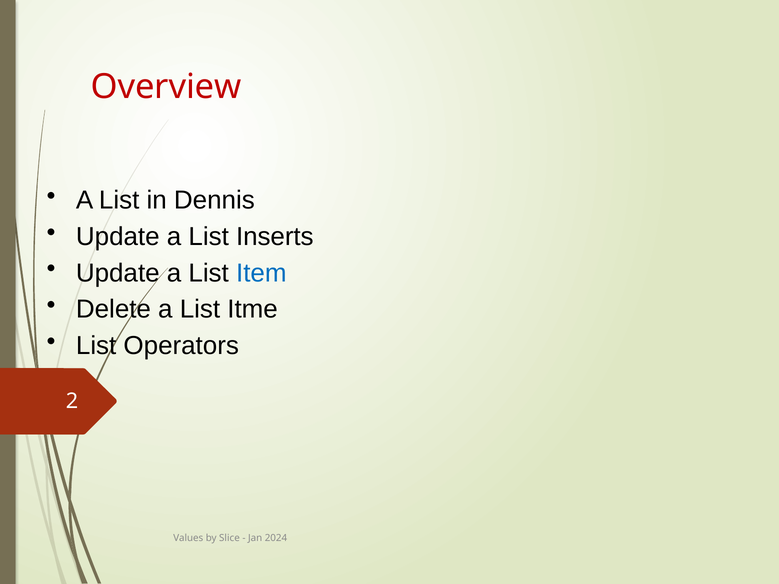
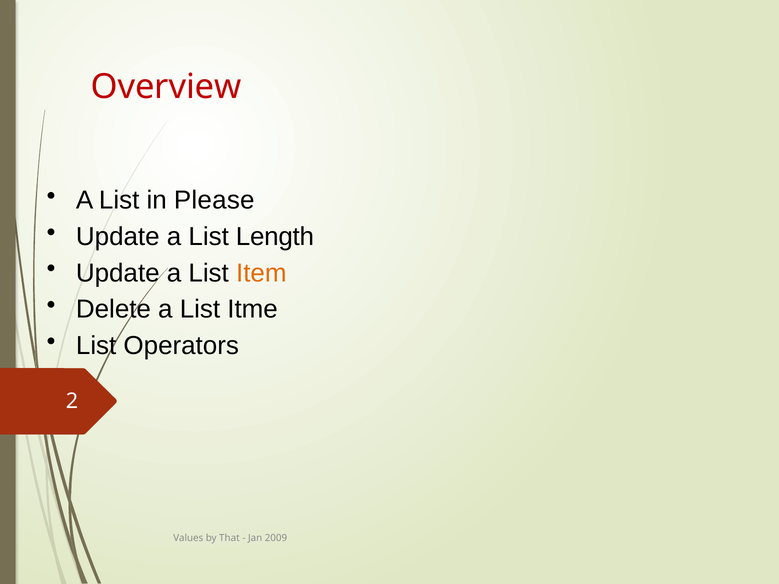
Dennis: Dennis -> Please
Inserts: Inserts -> Length
Item colour: blue -> orange
Slice: Slice -> That
2024: 2024 -> 2009
